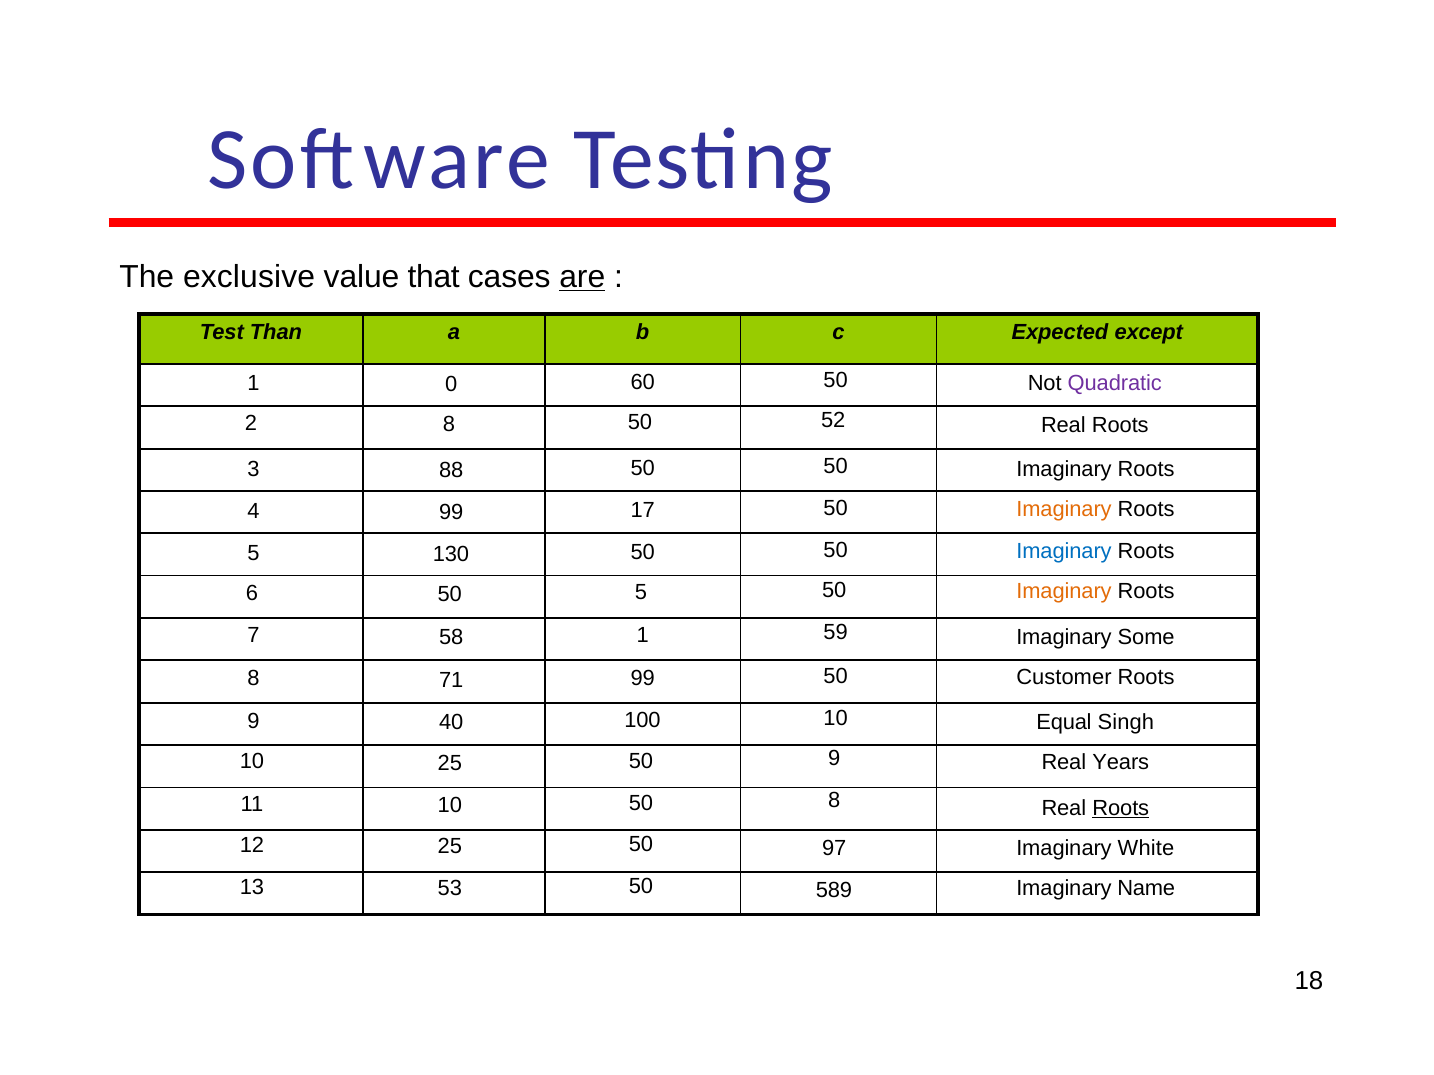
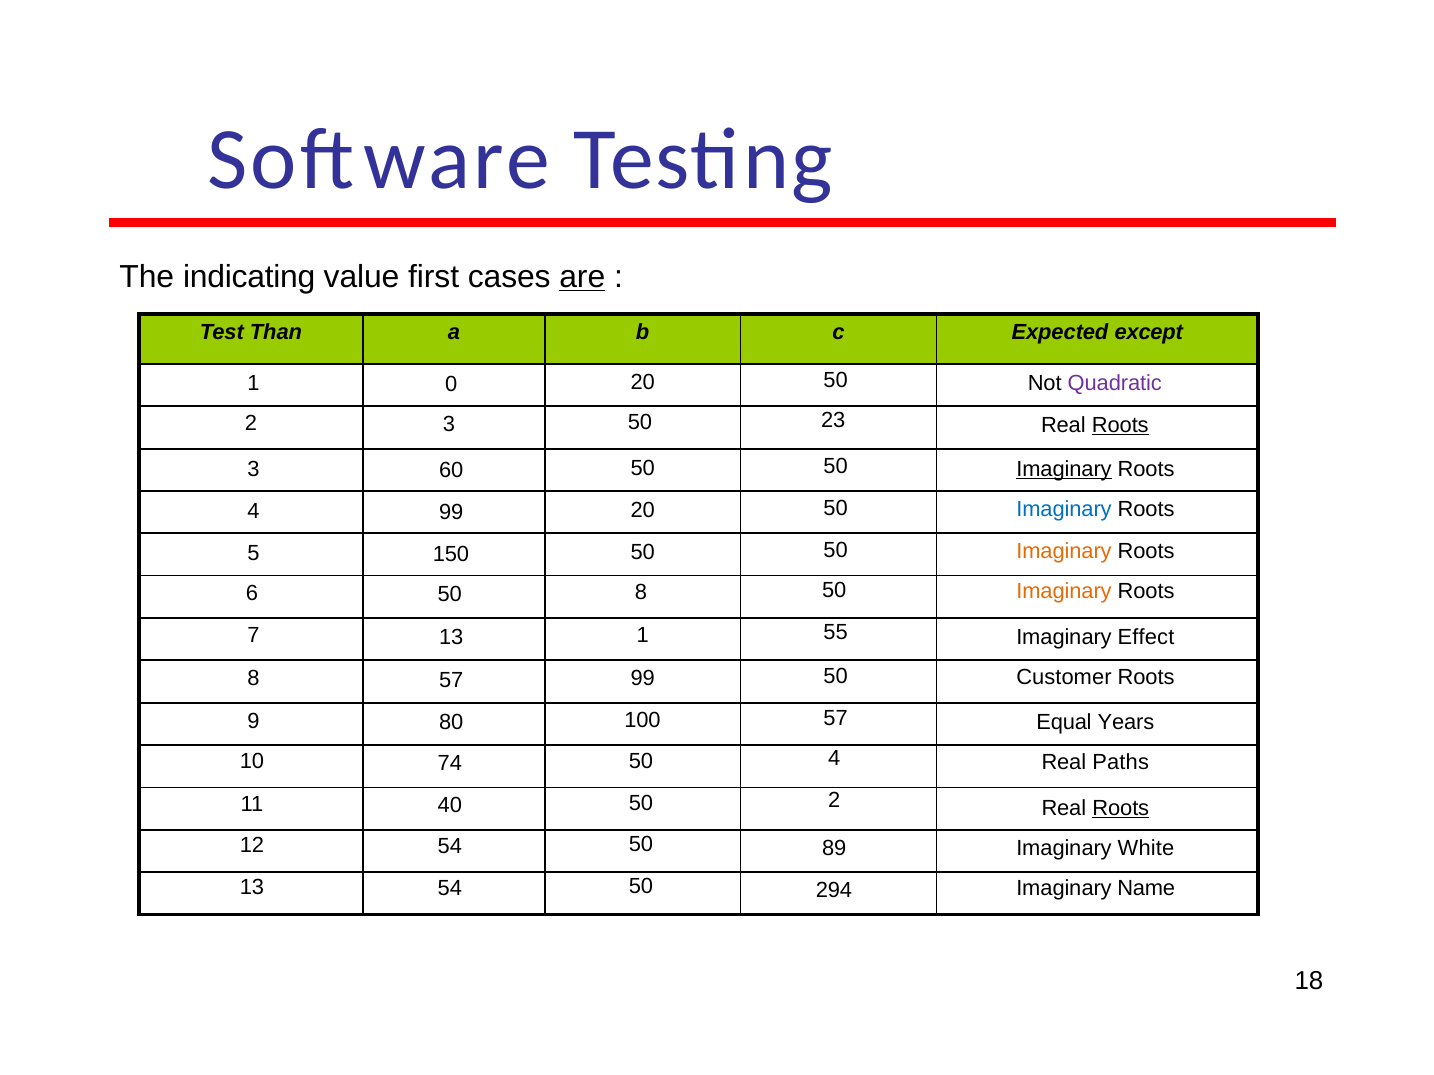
exclusive: exclusive -> indicating
that: that -> first
0 60: 60 -> 20
2 8: 8 -> 3
52: 52 -> 23
Roots at (1120, 425) underline: none -> present
88: 88 -> 60
Imaginary at (1064, 469) underline: none -> present
99 17: 17 -> 20
Imaginary at (1064, 510) colour: orange -> blue
130: 130 -> 150
Imaginary at (1064, 551) colour: blue -> orange
50 5: 5 -> 8
7 58: 58 -> 13
59: 59 -> 55
Some: Some -> Effect
8 71: 71 -> 57
40: 40 -> 80
100 10: 10 -> 57
Singh: Singh -> Years
10 25: 25 -> 74
50 9: 9 -> 4
Years: Years -> Paths
11 10: 10 -> 40
50 8: 8 -> 2
12 25: 25 -> 54
97: 97 -> 89
13 53: 53 -> 54
589: 589 -> 294
